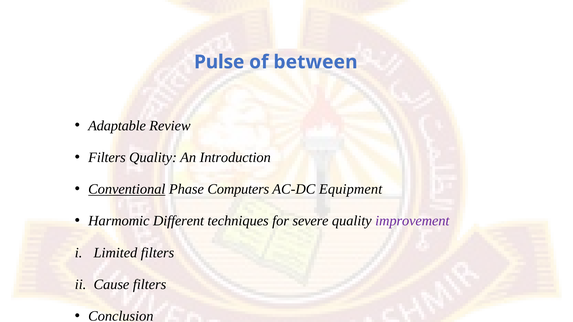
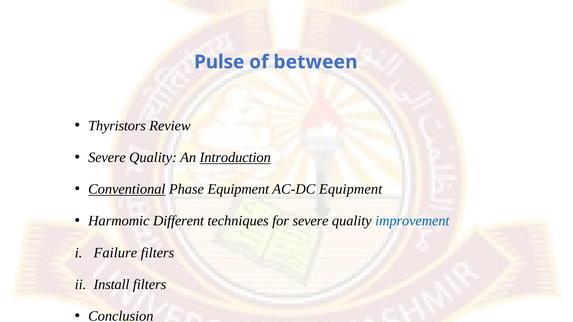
Adaptable: Adaptable -> Thyristors
Filters at (107, 158): Filters -> Severe
Introduction underline: none -> present
Phase Computers: Computers -> Equipment
improvement colour: purple -> blue
Limited: Limited -> Failure
Cause: Cause -> Install
